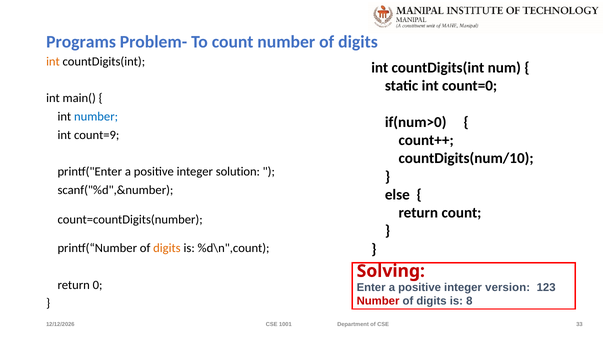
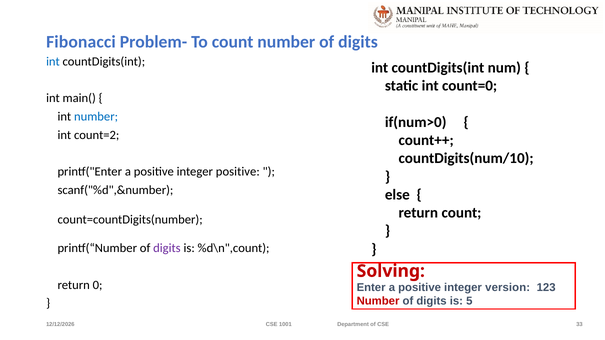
Programs: Programs -> Fibonacci
int at (53, 62) colour: orange -> blue
count=9: count=9 -> count=2
integer solution: solution -> positive
digits at (167, 248) colour: orange -> purple
8: 8 -> 5
